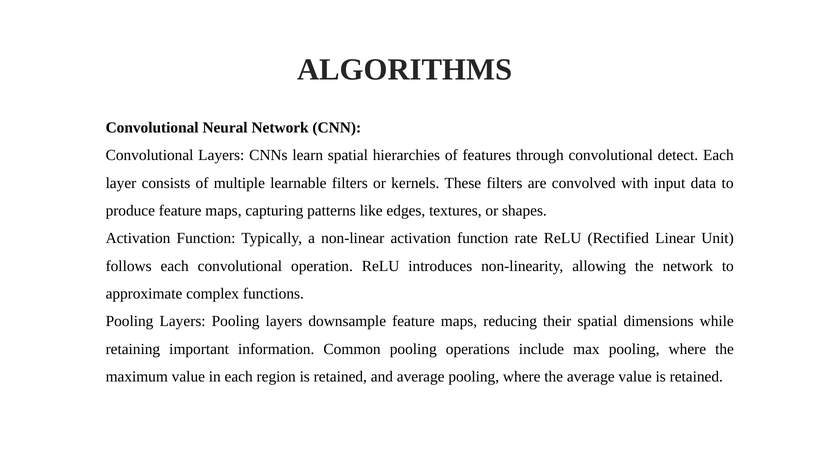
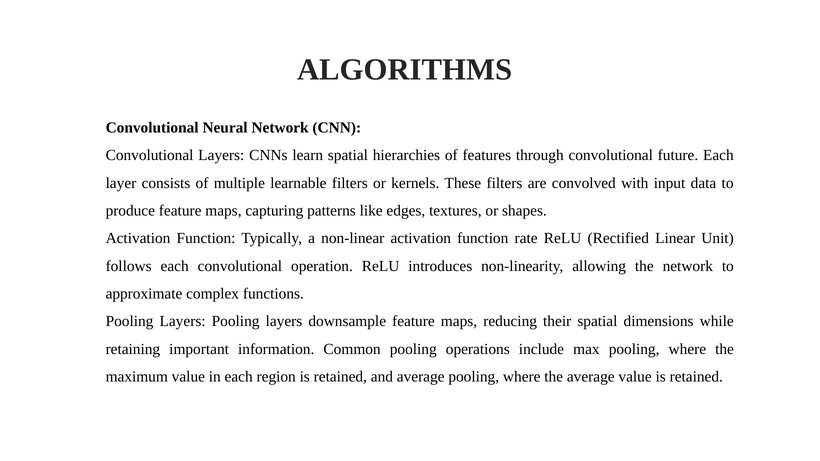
detect: detect -> future
